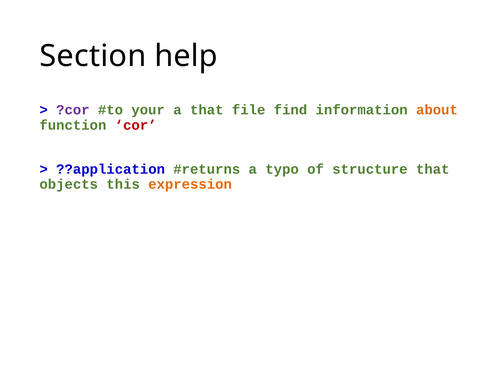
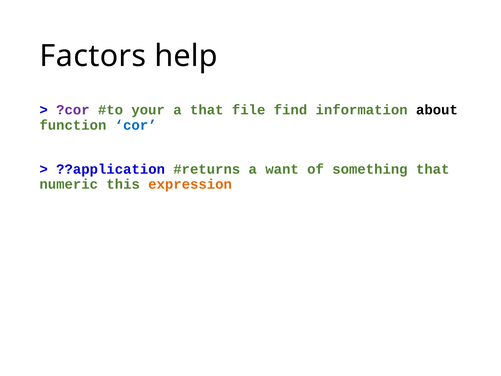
Section: Section -> Factors
about colour: orange -> black
cor colour: red -> blue
typo: typo -> want
structure: structure -> something
objects: objects -> numeric
